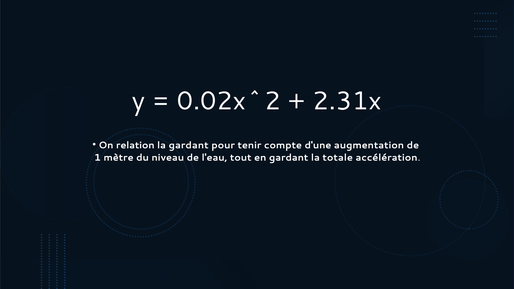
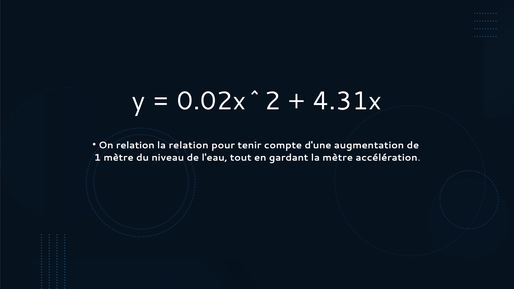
2.31x: 2.31x -> 4.31x
la gardant: gardant -> relation
la totale: totale -> mètre
